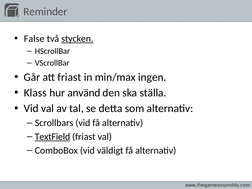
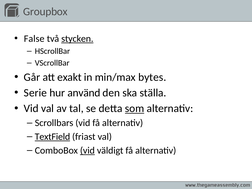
Reminder: Reminder -> Groupbox
att friast: friast -> exakt
ingen: ingen -> bytes
Klass: Klass -> Serie
som underline: none -> present
vid at (87, 150) underline: none -> present
